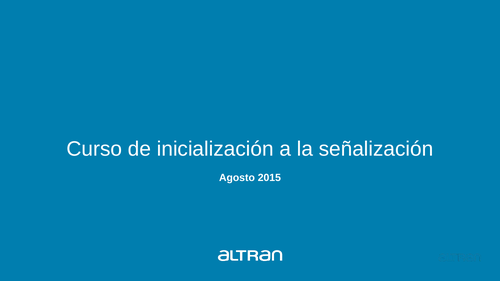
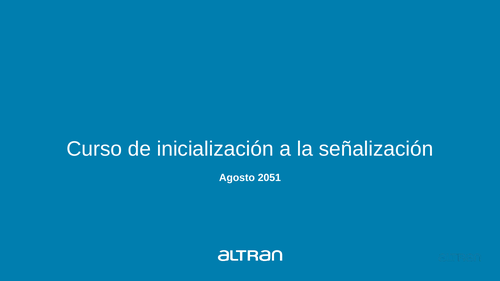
2015: 2015 -> 2051
